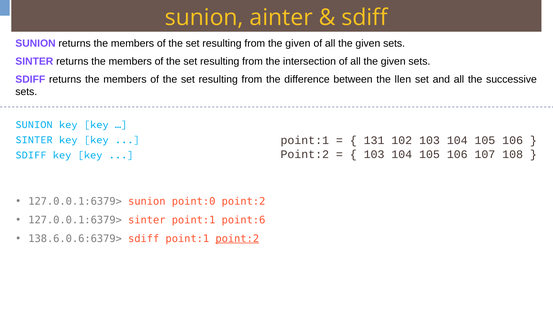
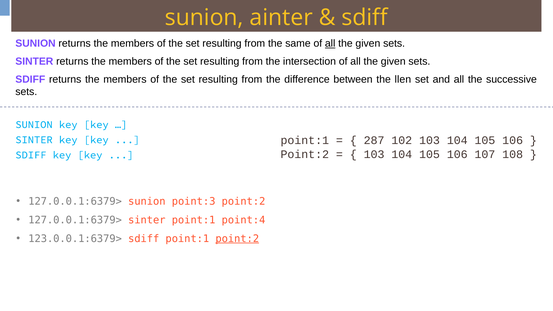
from the given: given -> same
all at (330, 44) underline: none -> present
131: 131 -> 287
point:0: point:0 -> point:3
point:6: point:6 -> point:4
138.6.0.6:6379>: 138.6.0.6:6379> -> 123.0.0.1:6379>
